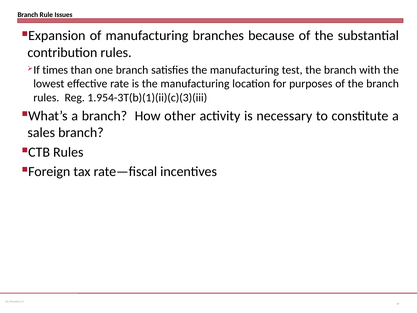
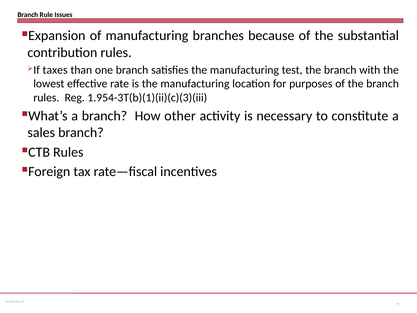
times: times -> taxes
